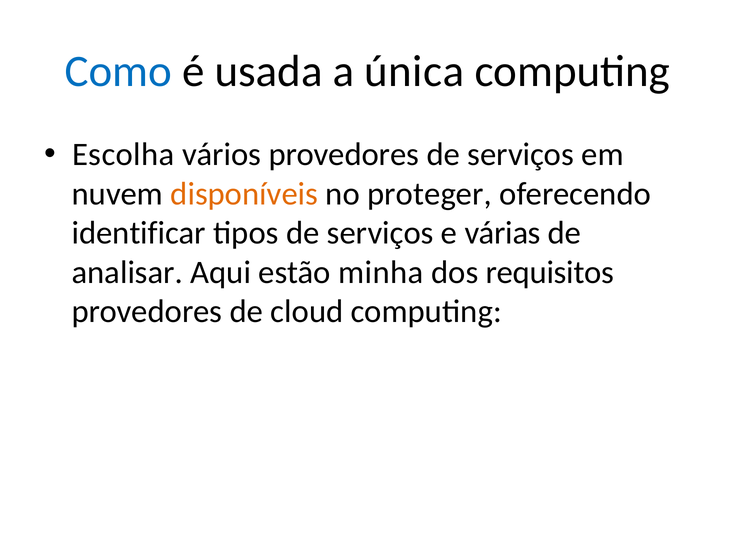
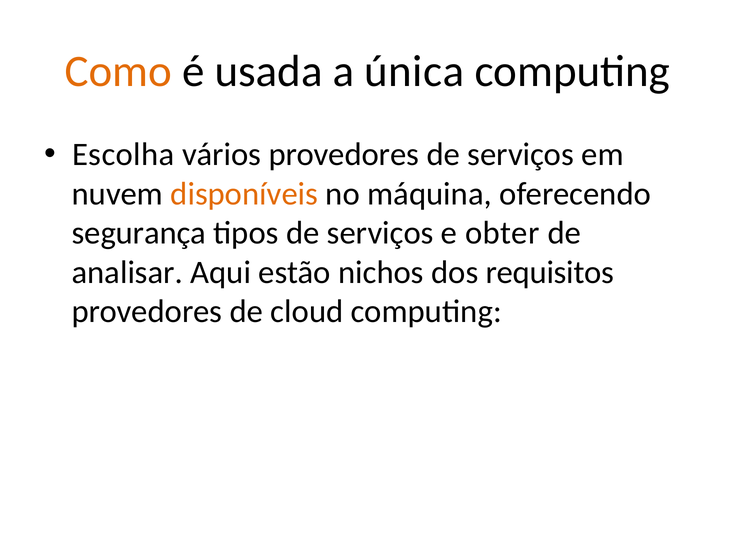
Como colour: blue -> orange
proteger: proteger -> máquina
identificar: identificar -> segurança
várias: várias -> obter
minha: minha -> nichos
